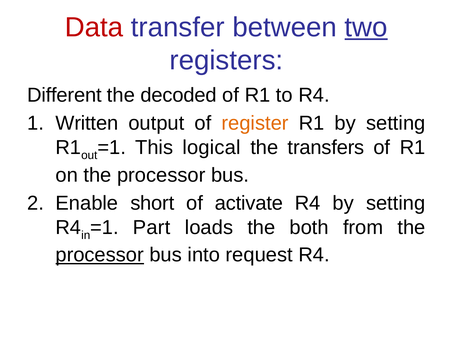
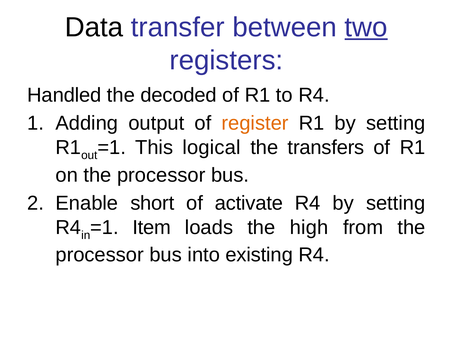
Data colour: red -> black
Different: Different -> Handled
Written: Written -> Adding
Part: Part -> Item
both: both -> high
processor at (100, 255) underline: present -> none
request: request -> existing
